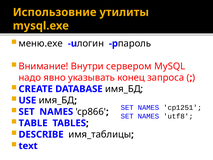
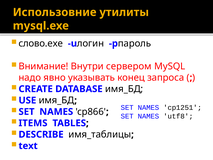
меню.exe: меню.exe -> слово.exe
TABLE: TABLE -> ITEMS
